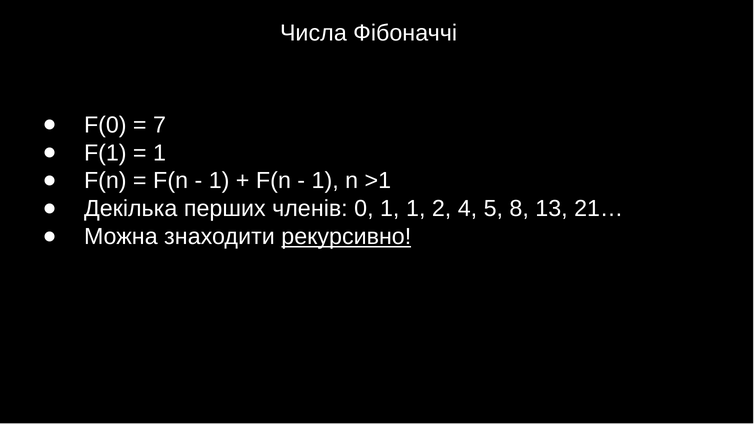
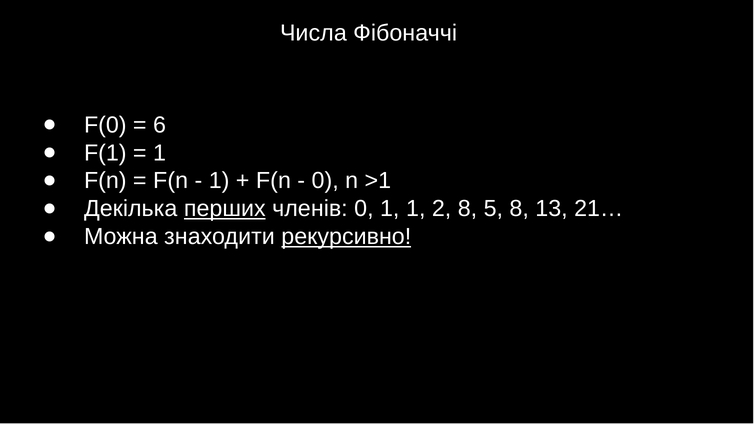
7: 7 -> 6
1 at (325, 181): 1 -> 0
перших underline: none -> present
2 4: 4 -> 8
